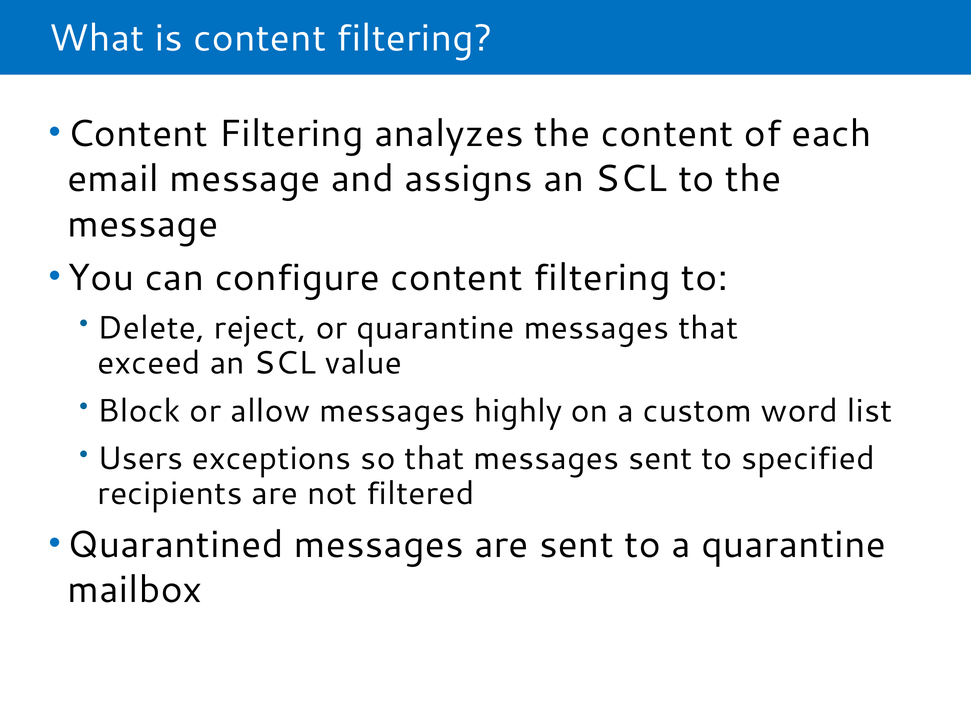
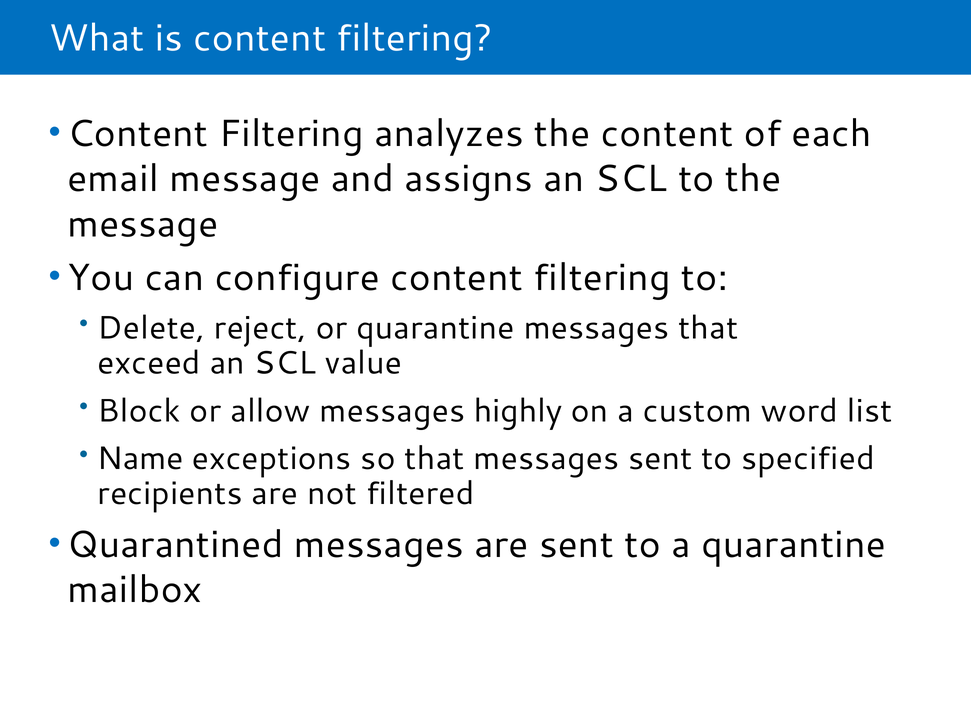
Users: Users -> Name
